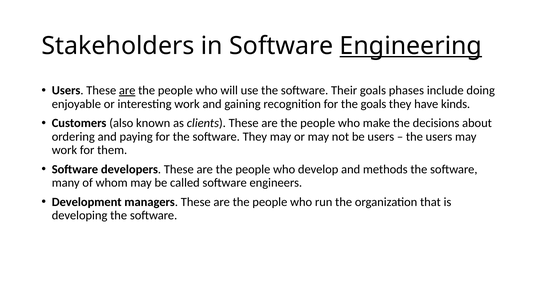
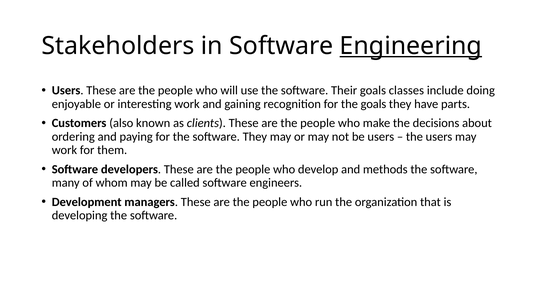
are at (127, 90) underline: present -> none
phases: phases -> classes
kinds: kinds -> parts
